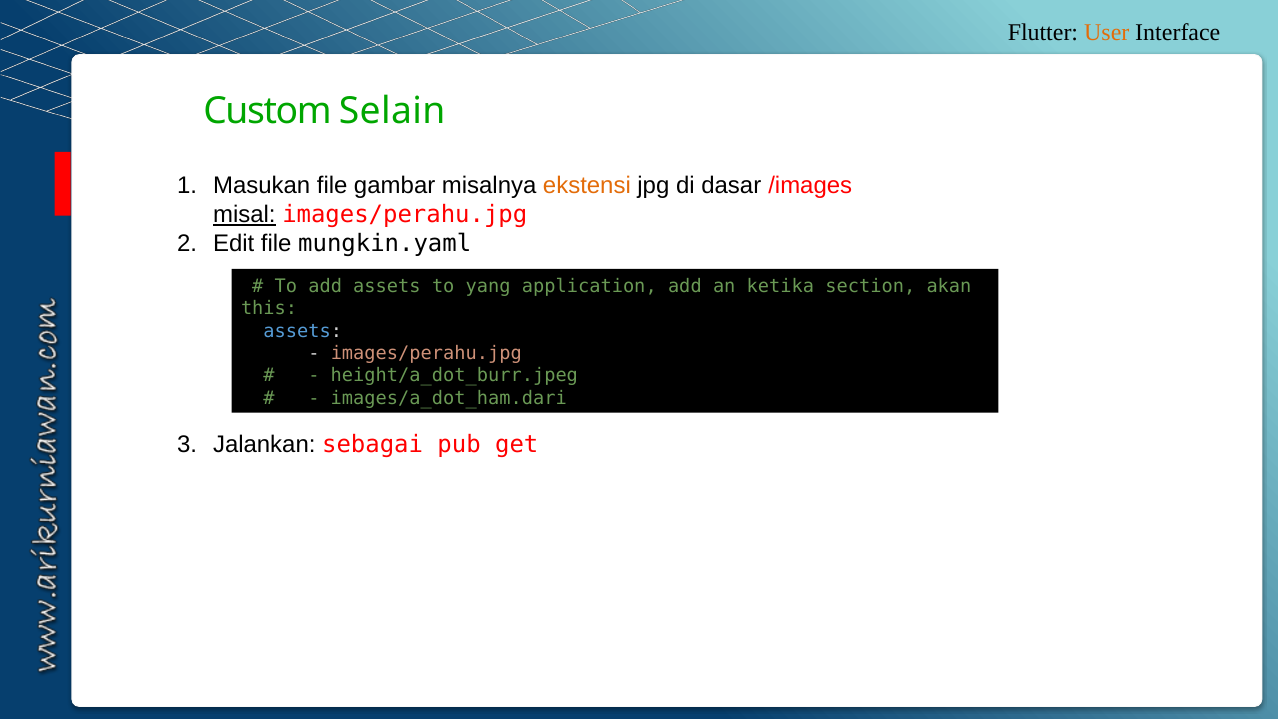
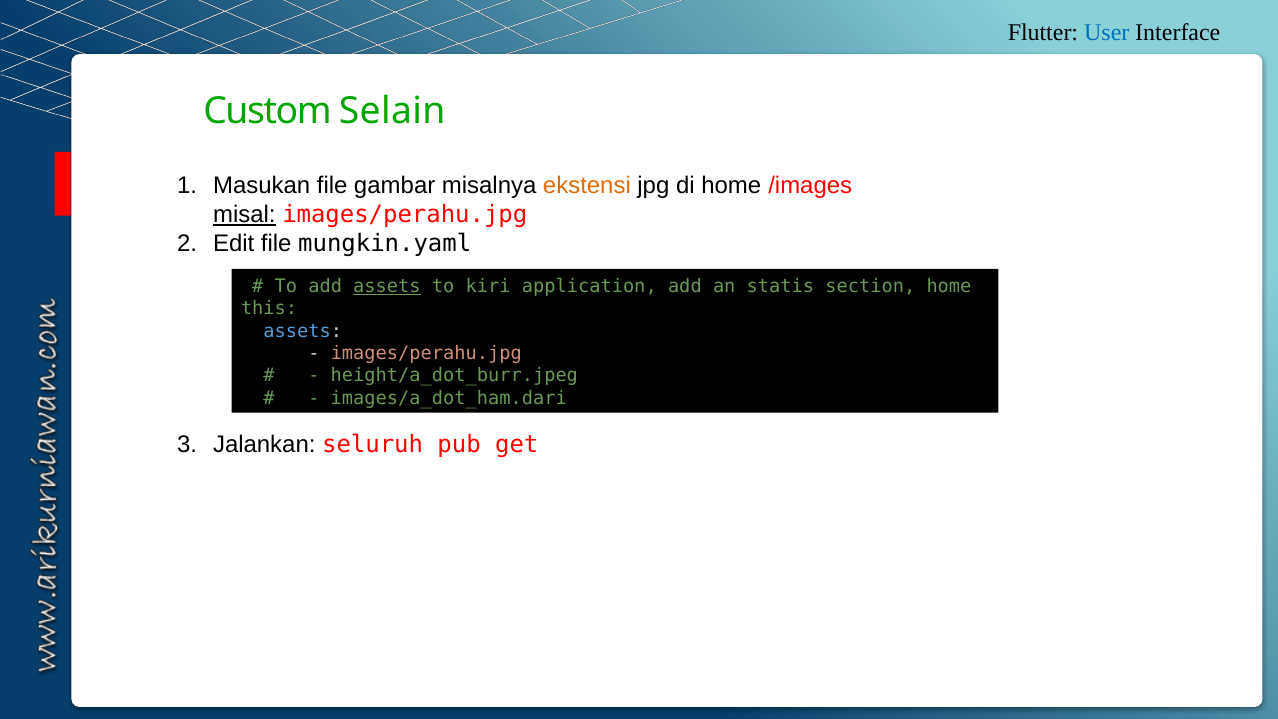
User colour: orange -> blue
di dasar: dasar -> home
assets at (387, 286) underline: none -> present
yang: yang -> kiri
ketika: ketika -> statis
section akan: akan -> home
sebagai: sebagai -> seluruh
